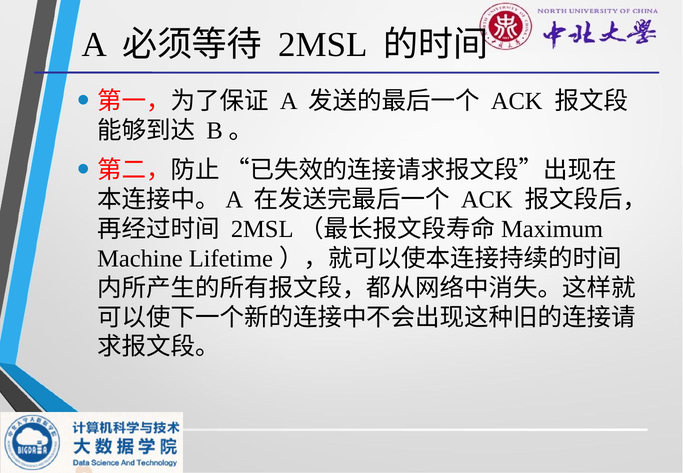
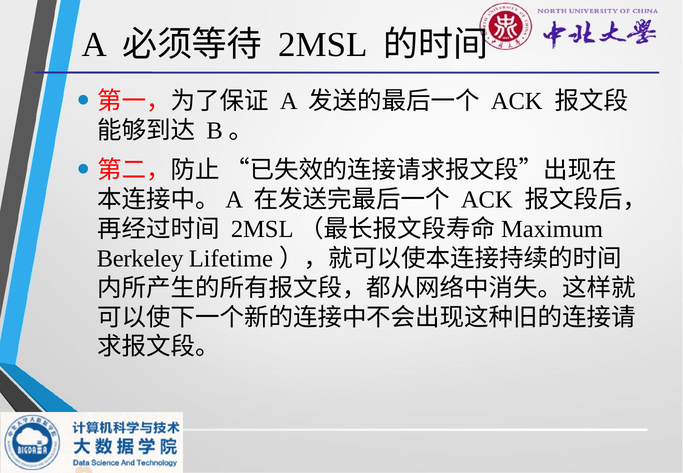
Machine: Machine -> Berkeley
